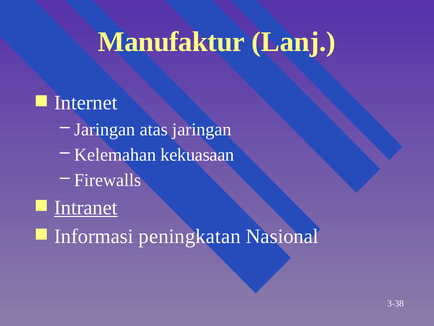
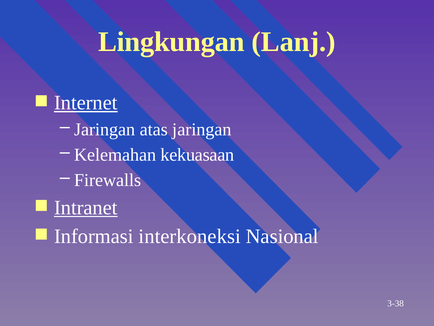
Manufaktur: Manufaktur -> Lingkungan
Internet underline: none -> present
peningkatan: peningkatan -> interkoneksi
